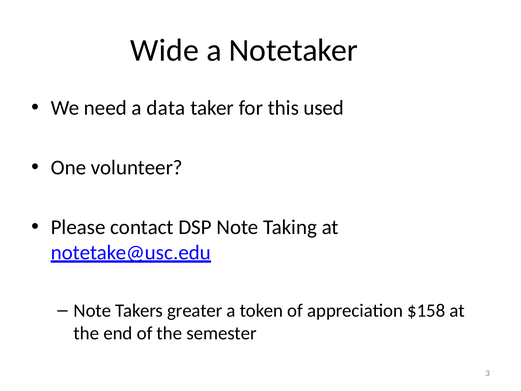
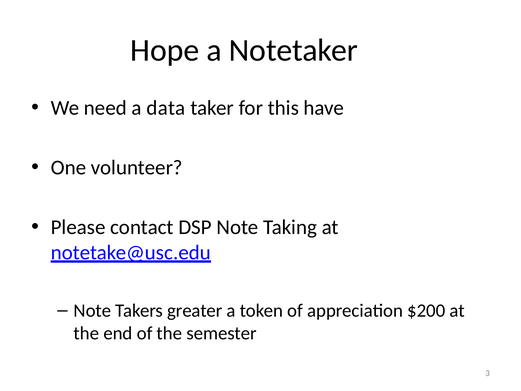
Wide: Wide -> Hope
used: used -> have
$158: $158 -> $200
